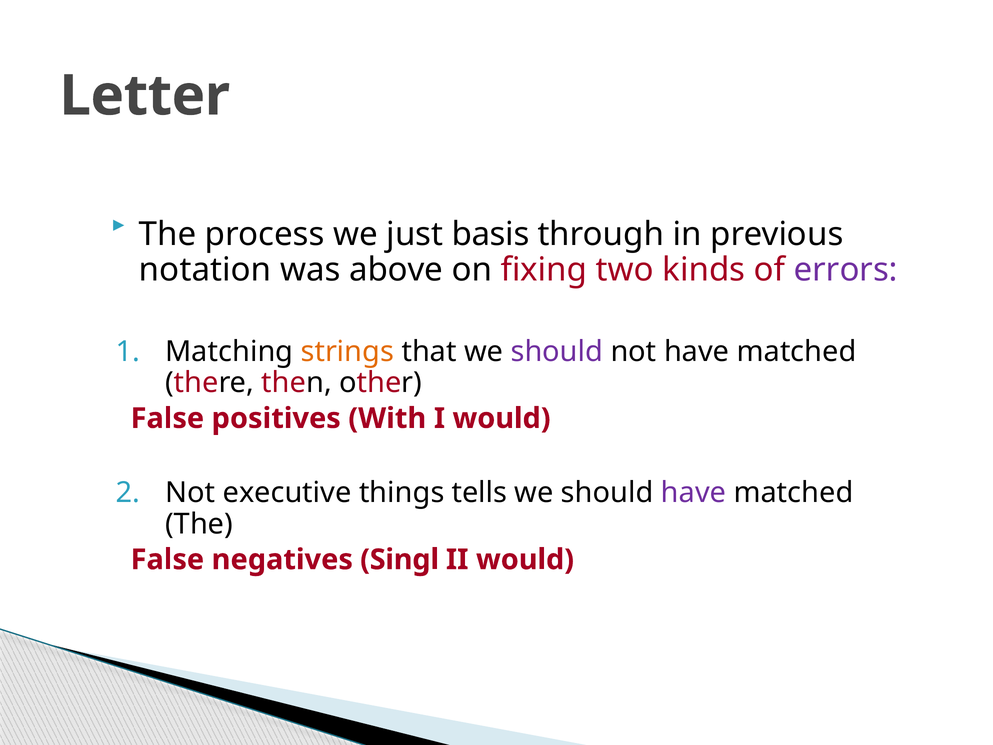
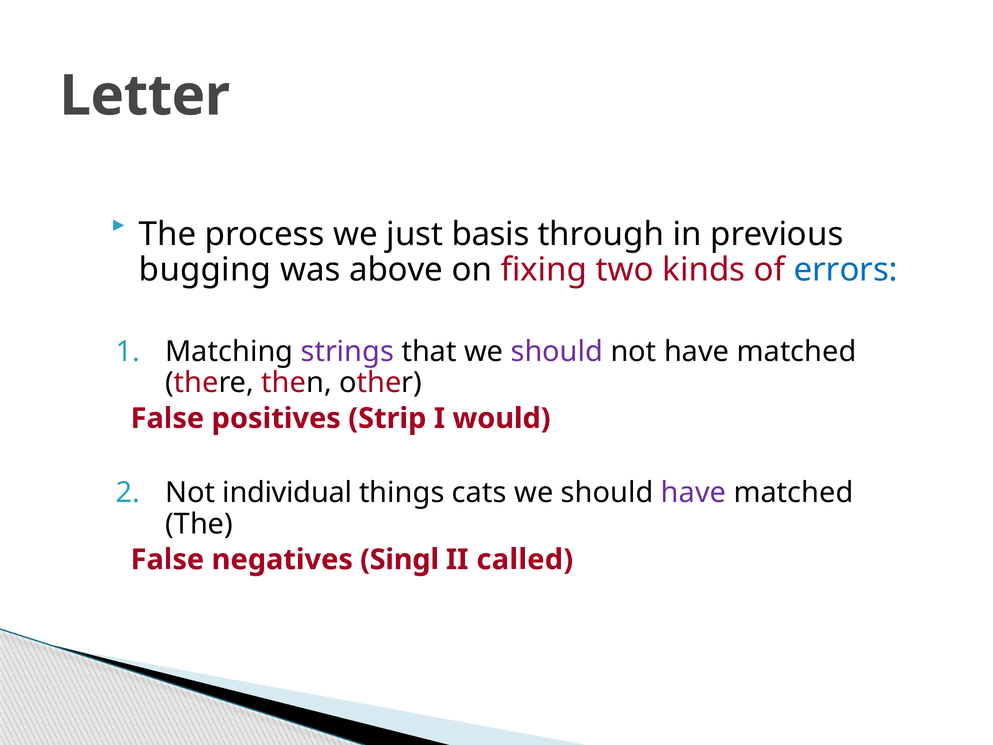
notation: notation -> bugging
errors colour: purple -> blue
strings colour: orange -> purple
With: With -> Strip
executive: executive -> individual
tells: tells -> cats
II would: would -> called
